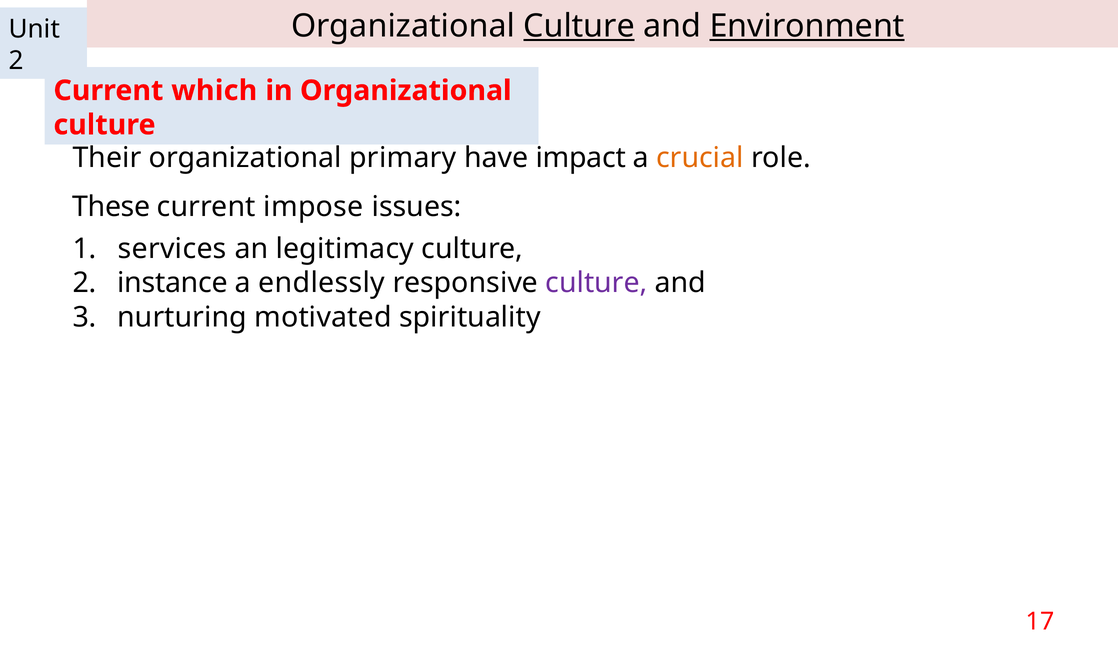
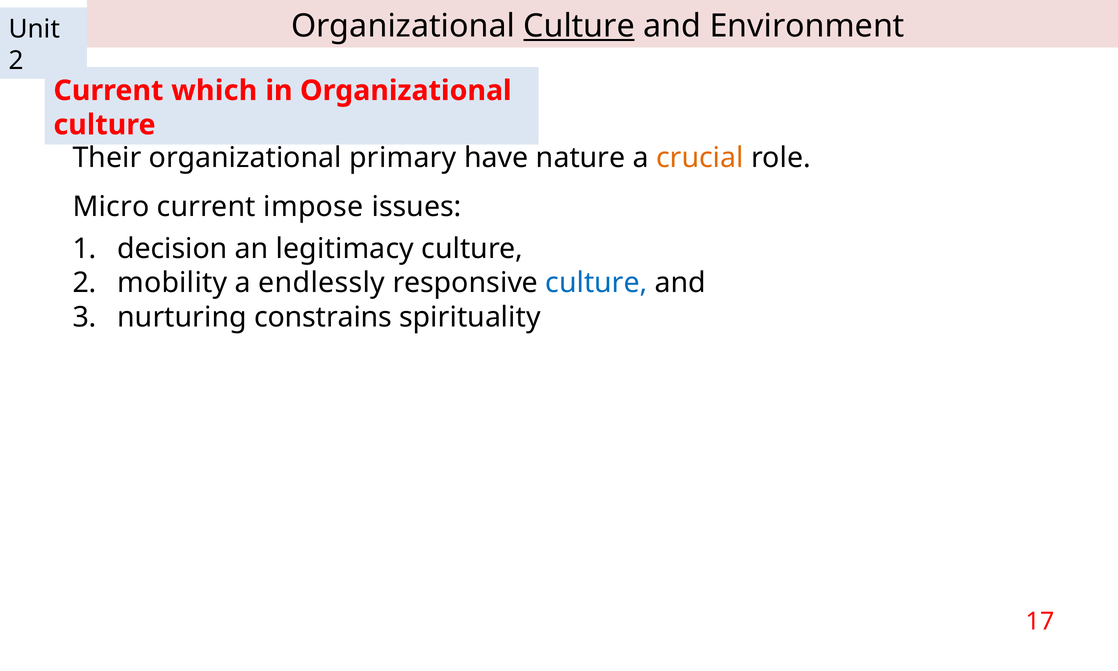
Environment underline: present -> none
impact: impact -> nature
These: These -> Micro
services: services -> decision
instance: instance -> mobility
culture at (596, 283) colour: purple -> blue
motivated: motivated -> constrains
